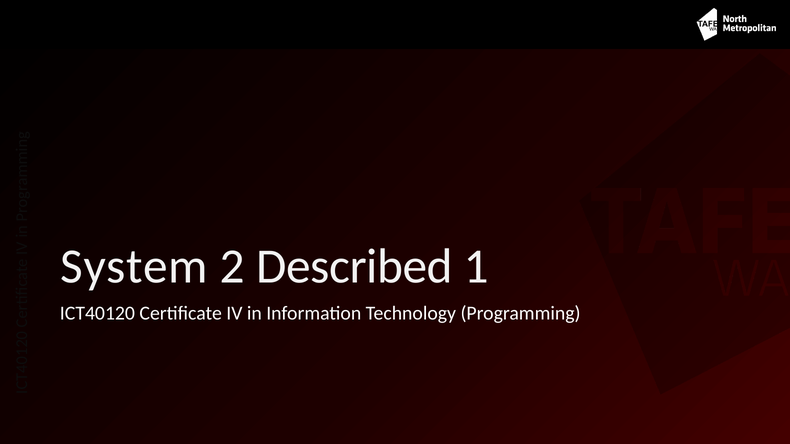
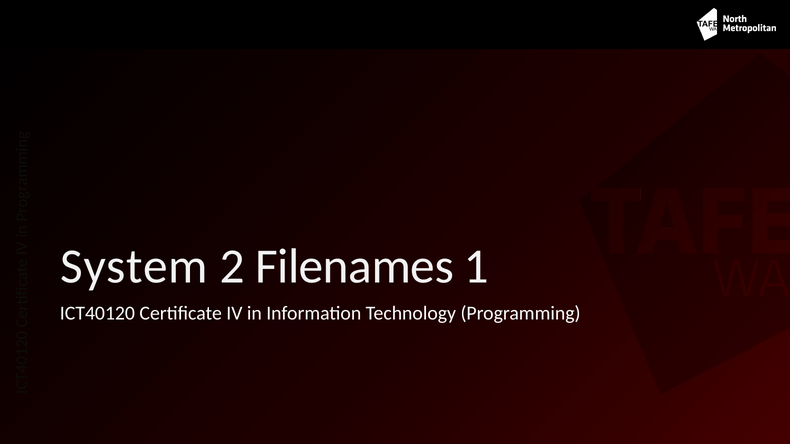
Described: Described -> Filenames
